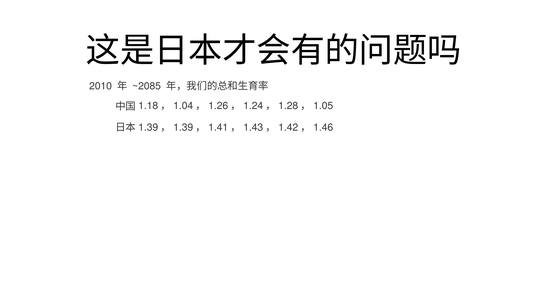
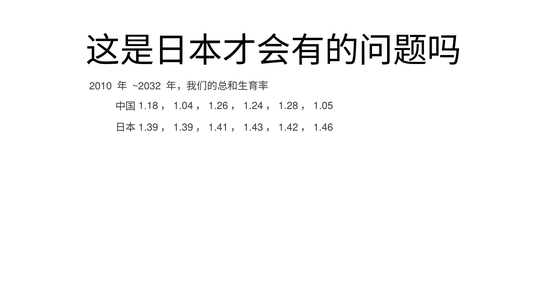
~2085: ~2085 -> ~2032
